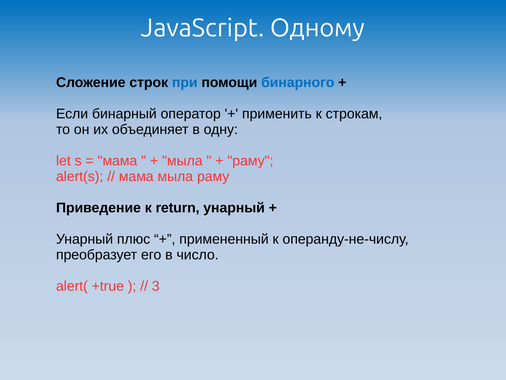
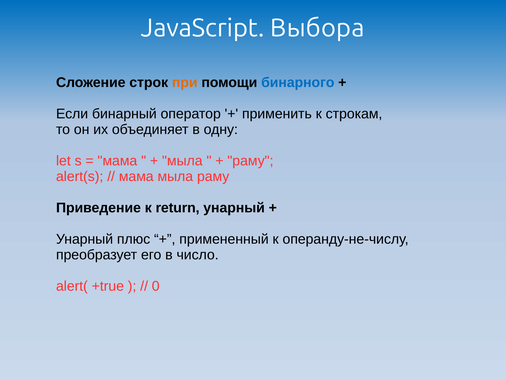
Одному: Одному -> Выбора
при colour: blue -> orange
3: 3 -> 0
